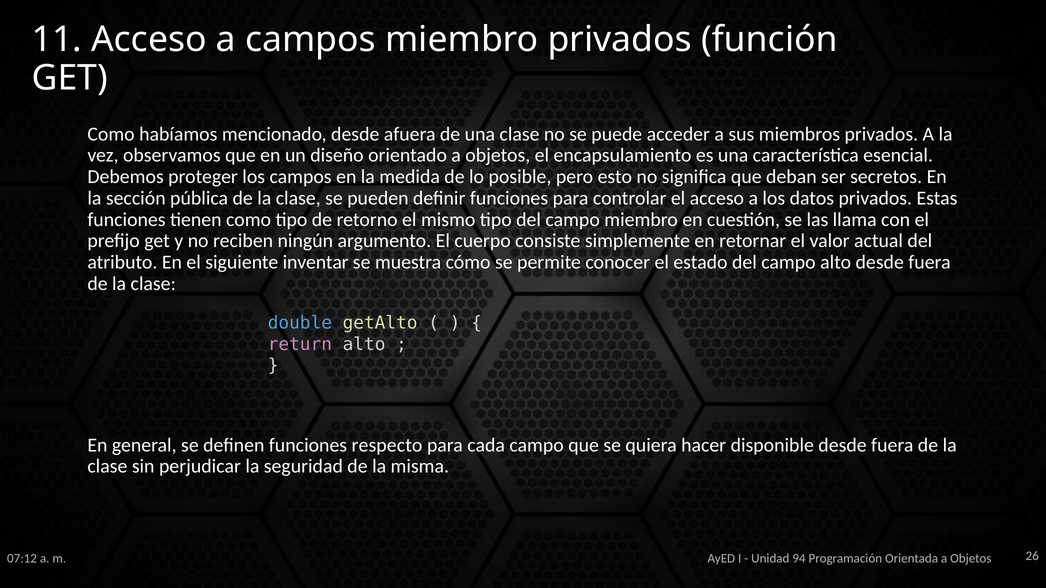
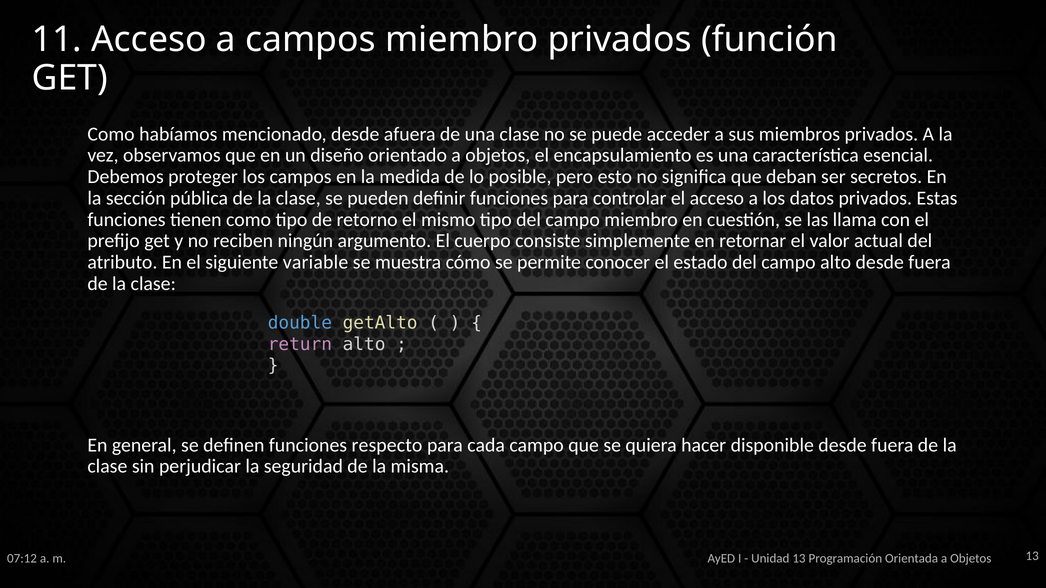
inventar: inventar -> variable
Unidad 94: 94 -> 13
Objetos 26: 26 -> 13
